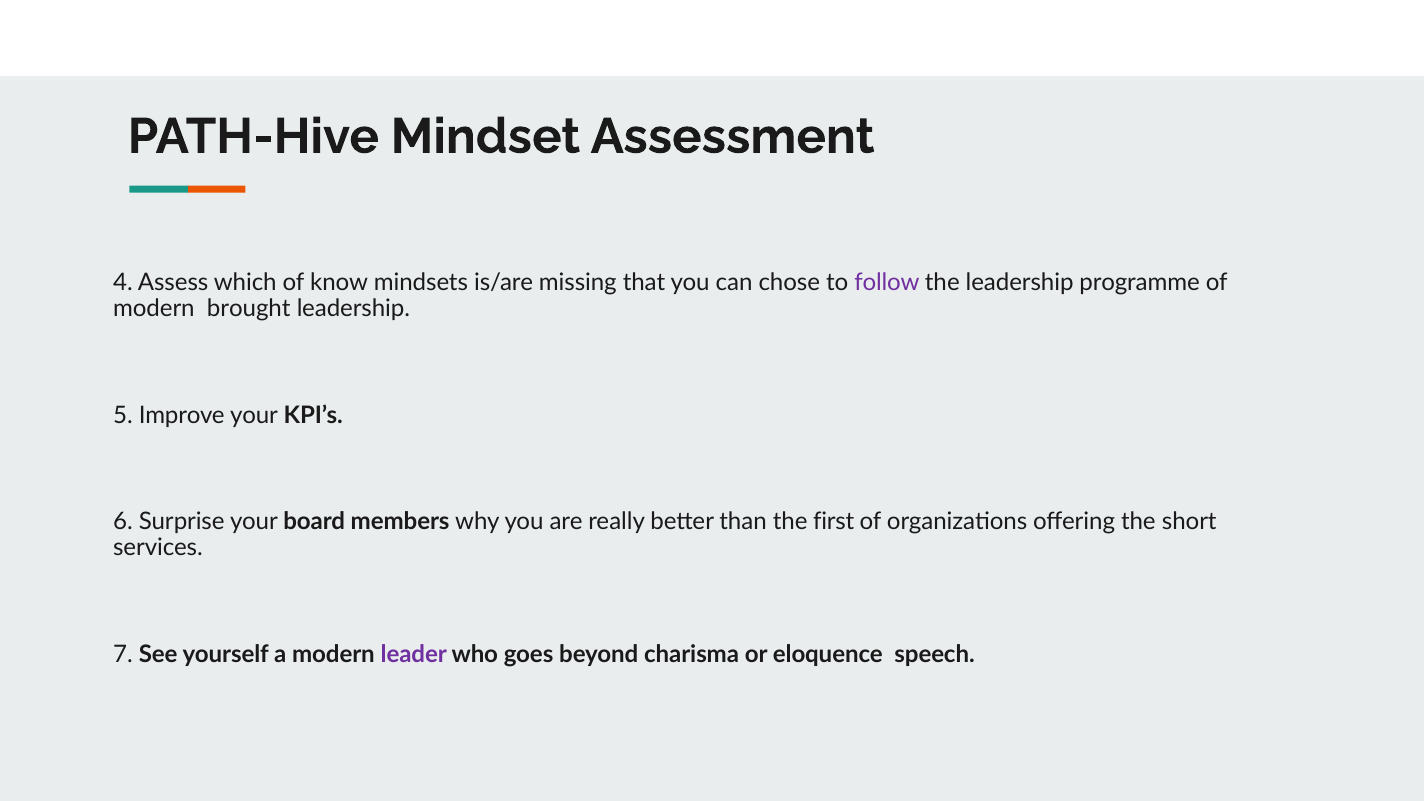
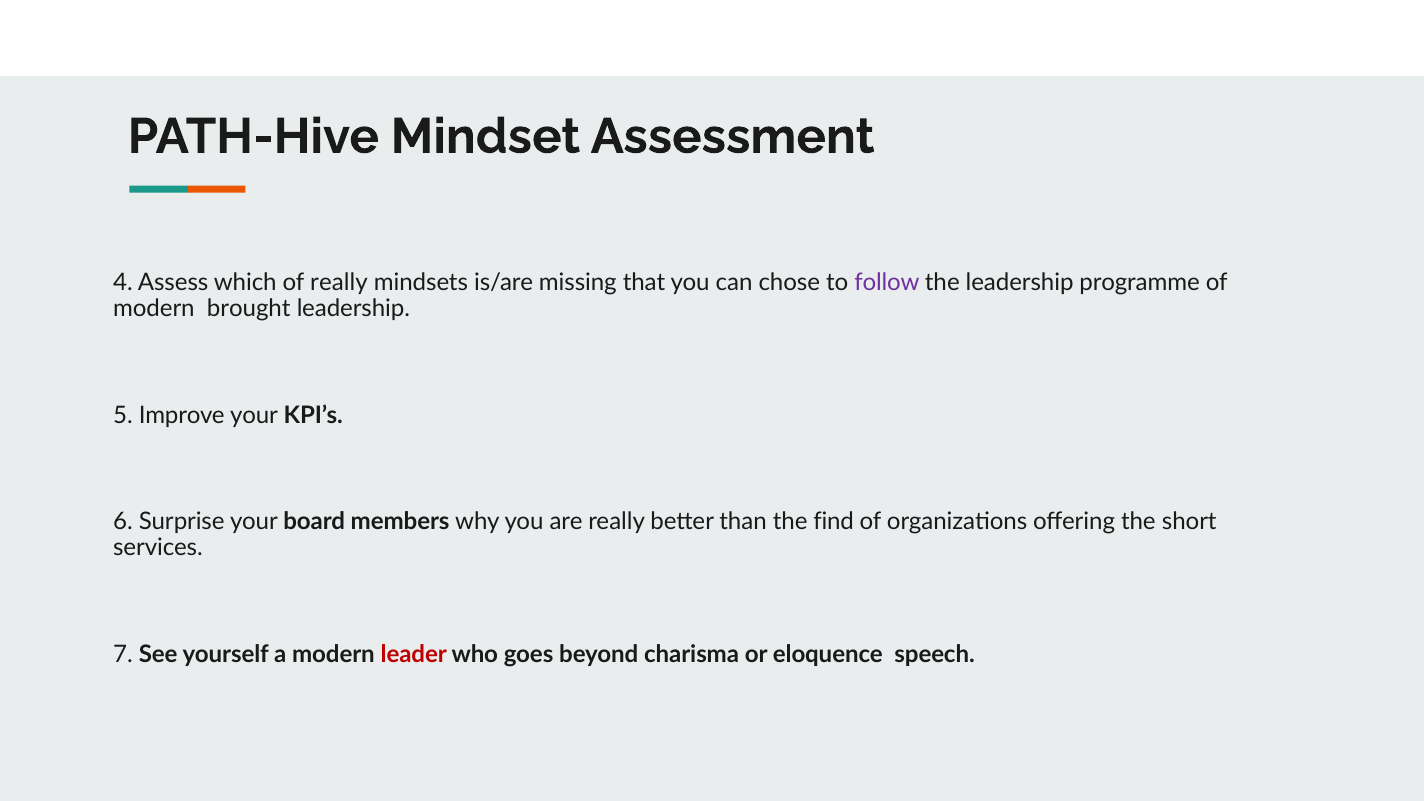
of know: know -> really
first: first -> find
leader colour: purple -> red
